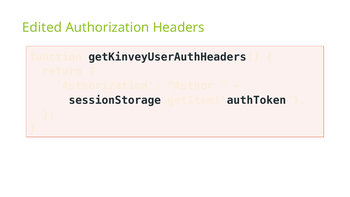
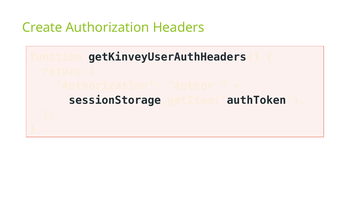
Edited: Edited -> Create
